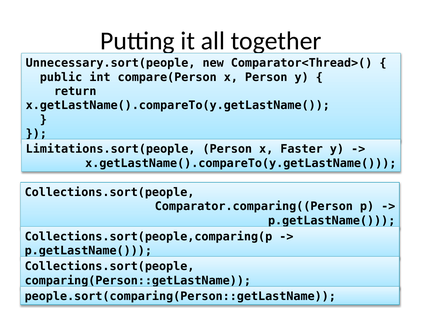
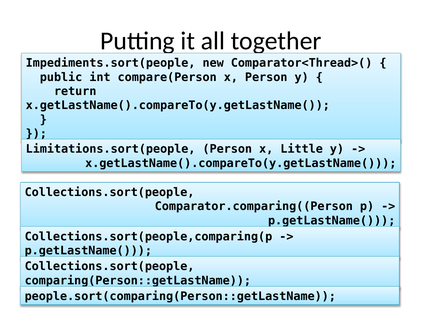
Unnecessary.sort(people: Unnecessary.sort(people -> Impediments.sort(people
Faster: Faster -> Little
